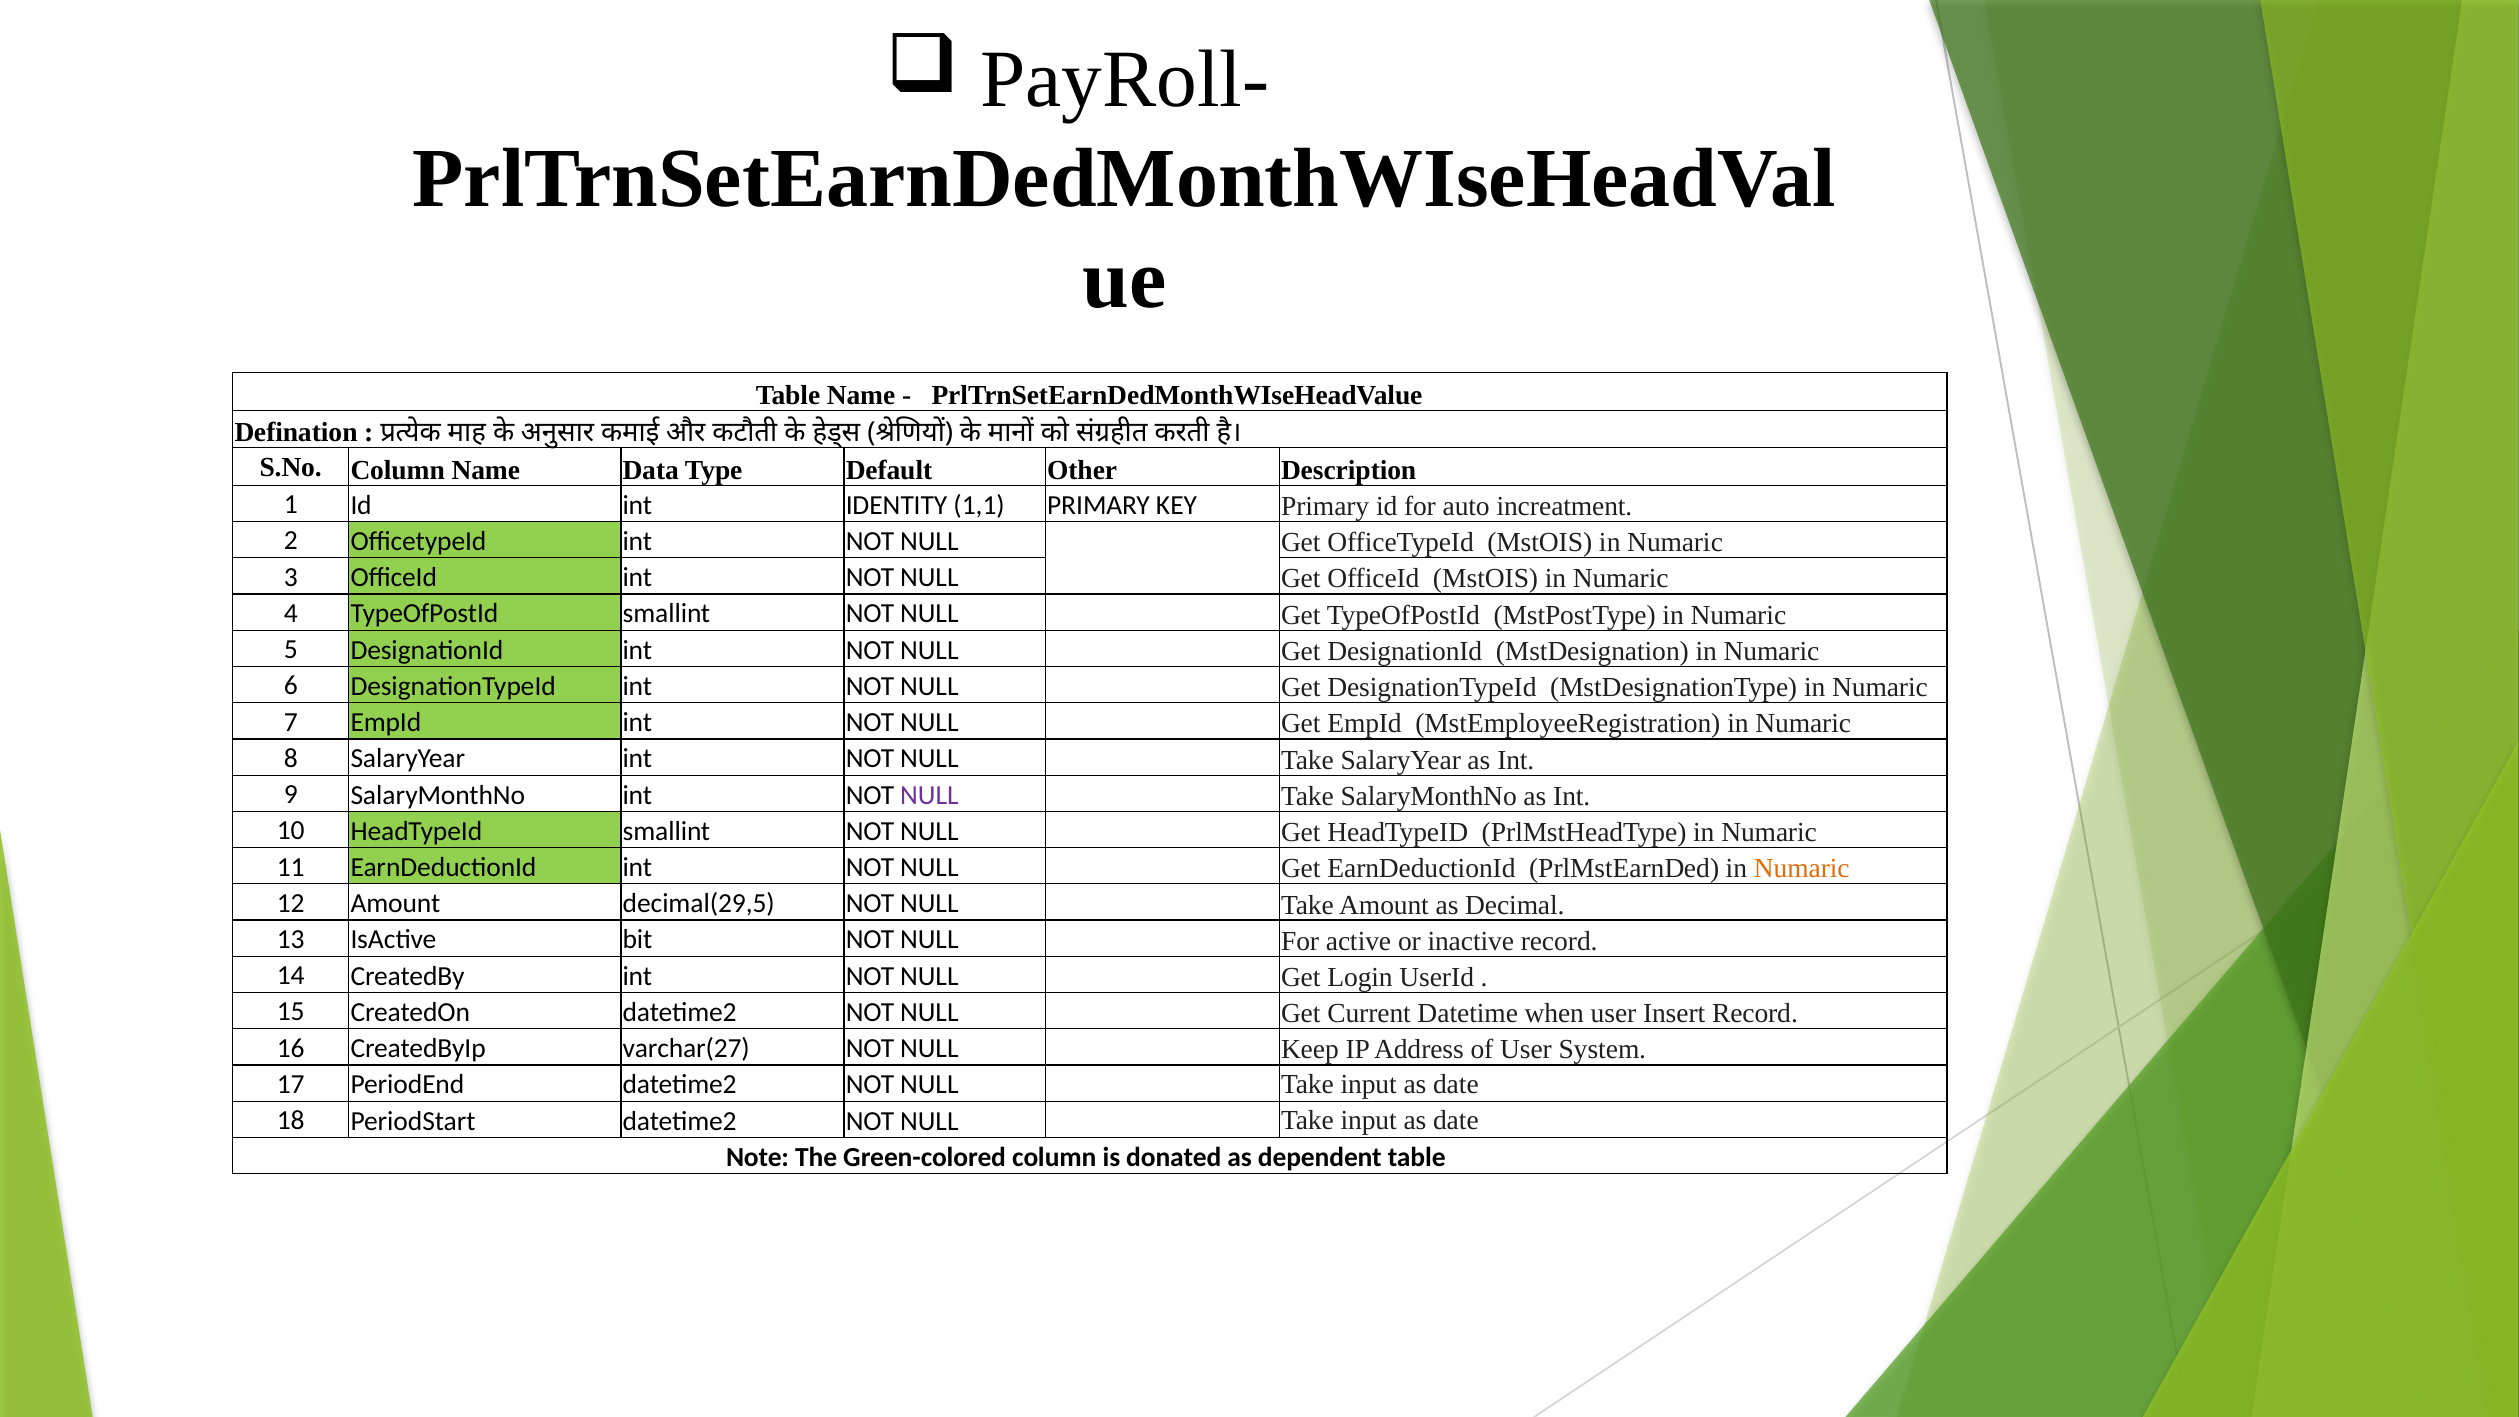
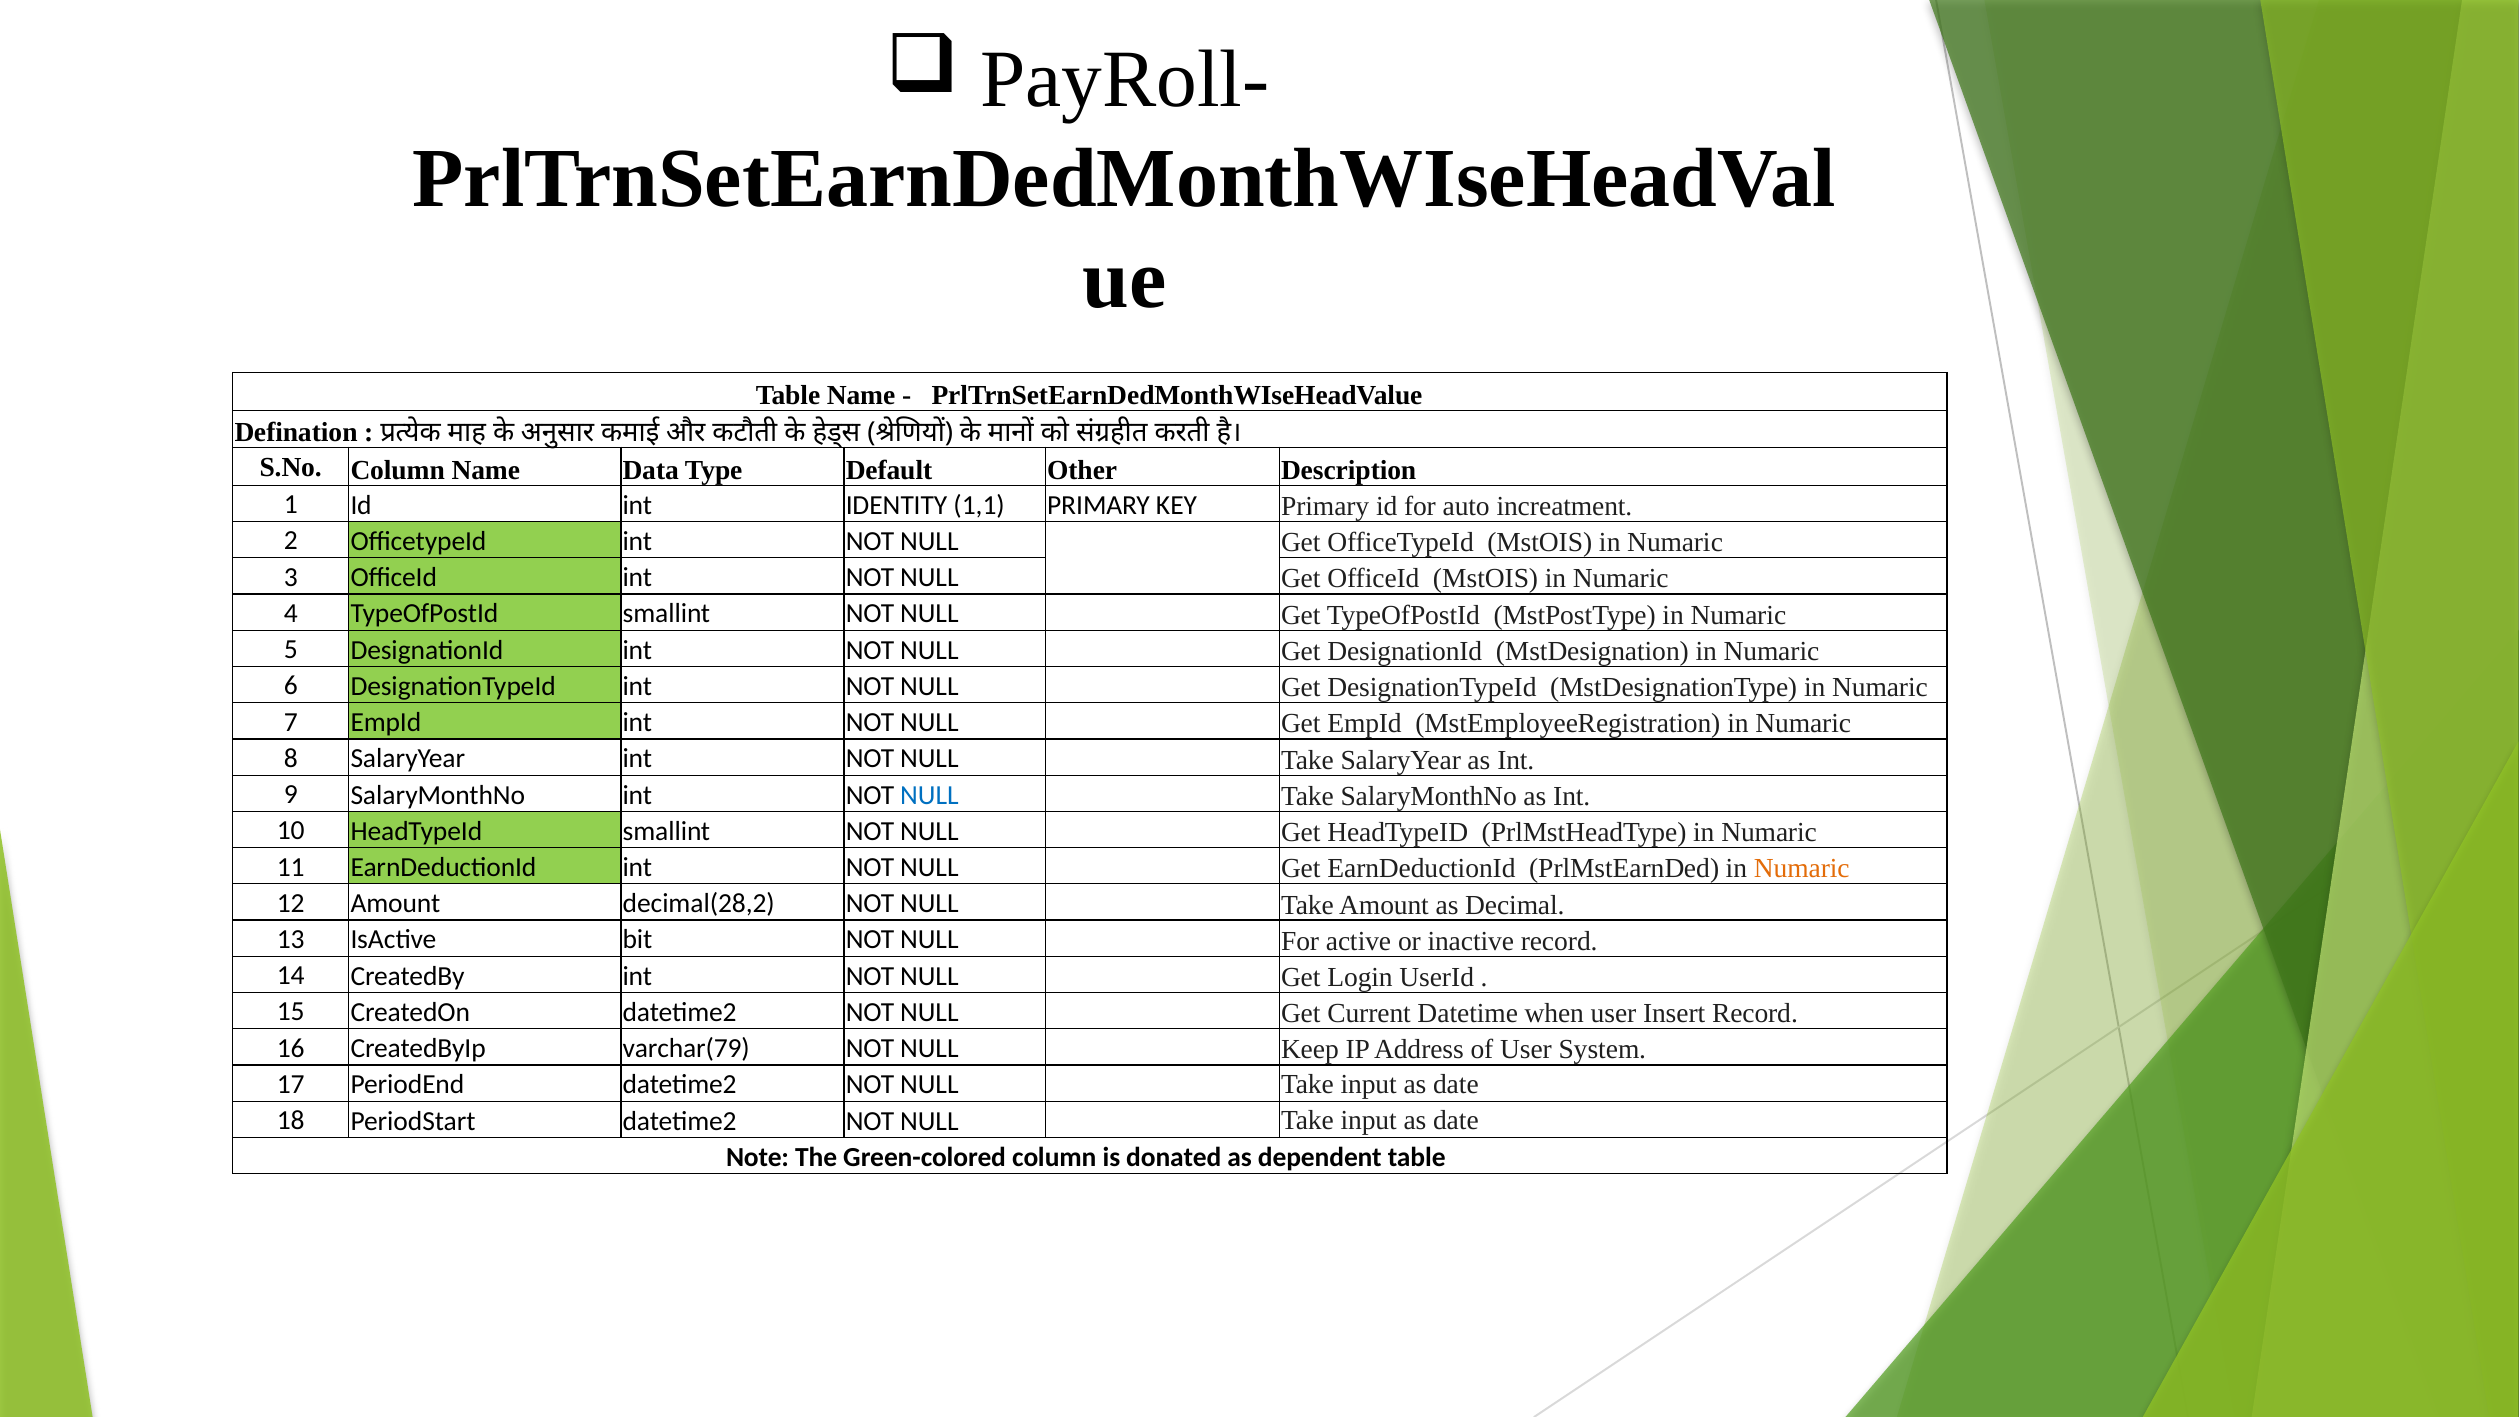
NULL at (929, 795) colour: purple -> blue
decimal(29,5: decimal(29,5 -> decimal(28,2
varchar(27: varchar(27 -> varchar(79
